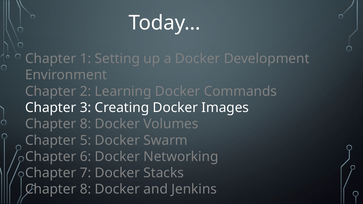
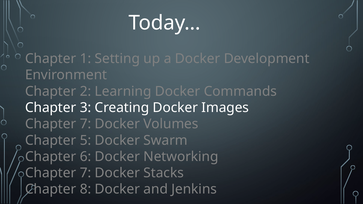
8 at (85, 124): 8 -> 7
